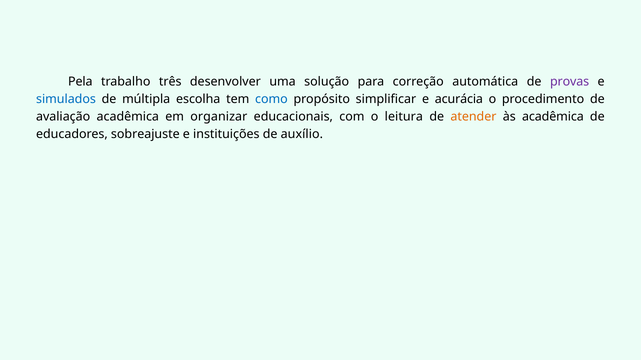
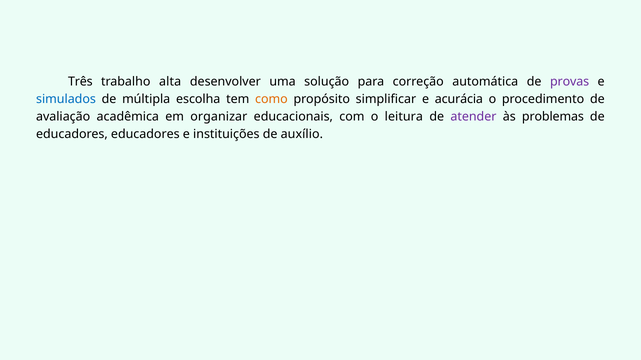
Pela: Pela -> Três
três: três -> alta
como colour: blue -> orange
atender colour: orange -> purple
às acadêmica: acadêmica -> problemas
educadores sobreajuste: sobreajuste -> educadores
